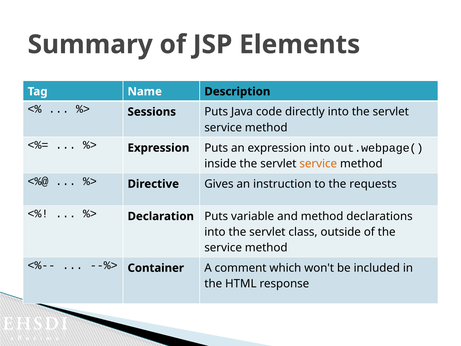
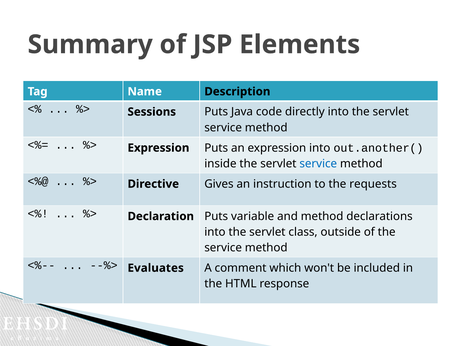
out.webpage(: out.webpage( -> out.another(
service at (318, 164) colour: orange -> blue
Container: Container -> Evaluates
